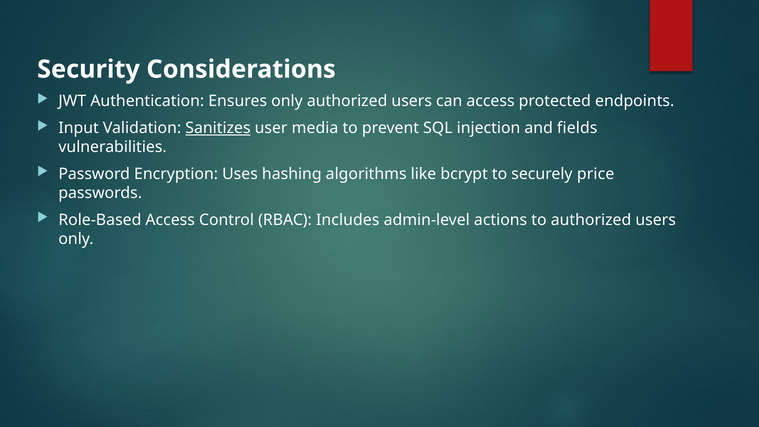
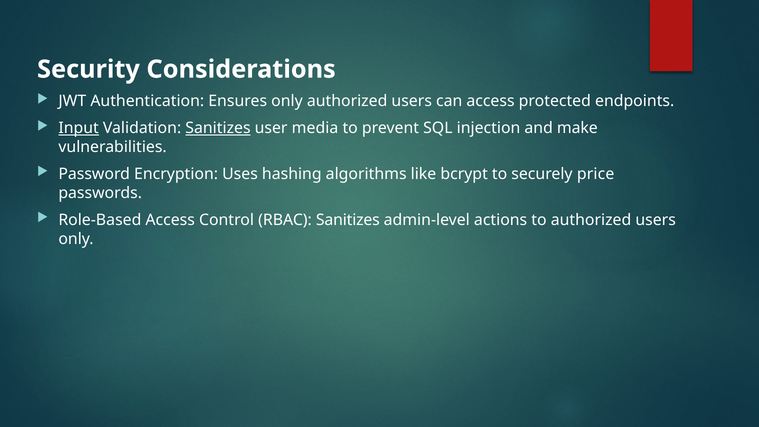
Input underline: none -> present
fields: fields -> make
RBAC Includes: Includes -> Sanitizes
